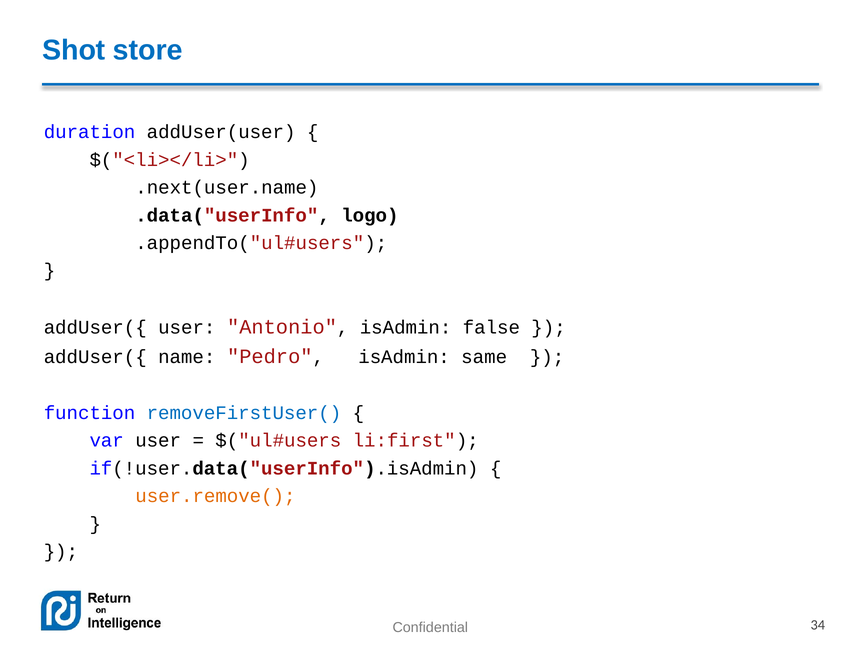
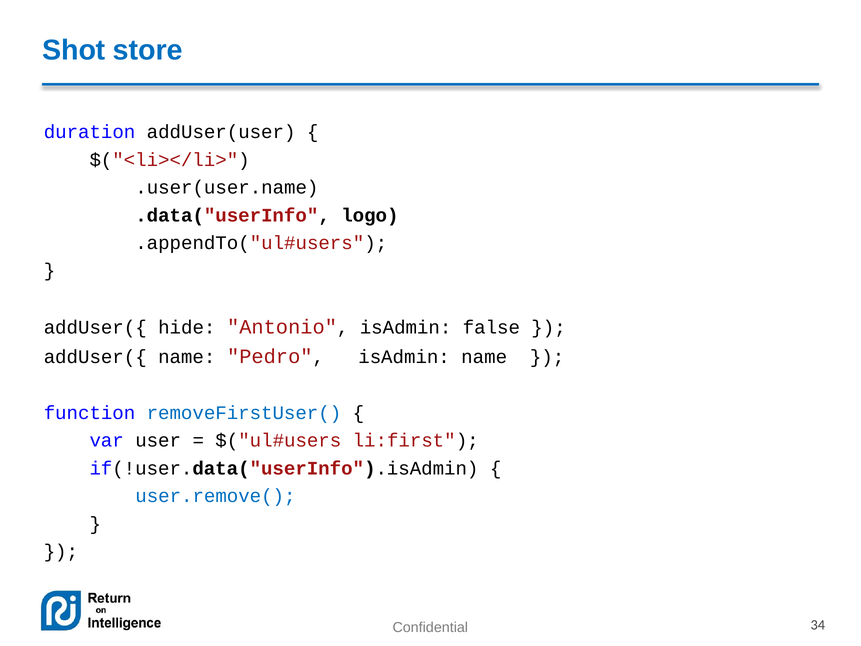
.next(user.name: .next(user.name -> .user(user.name
addUser({ user: user -> hide
isAdmin same: same -> name
user.remove( colour: orange -> blue
